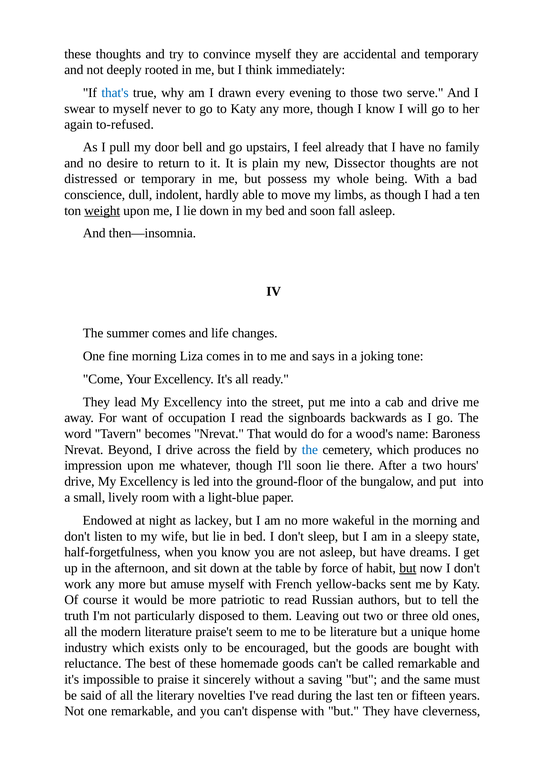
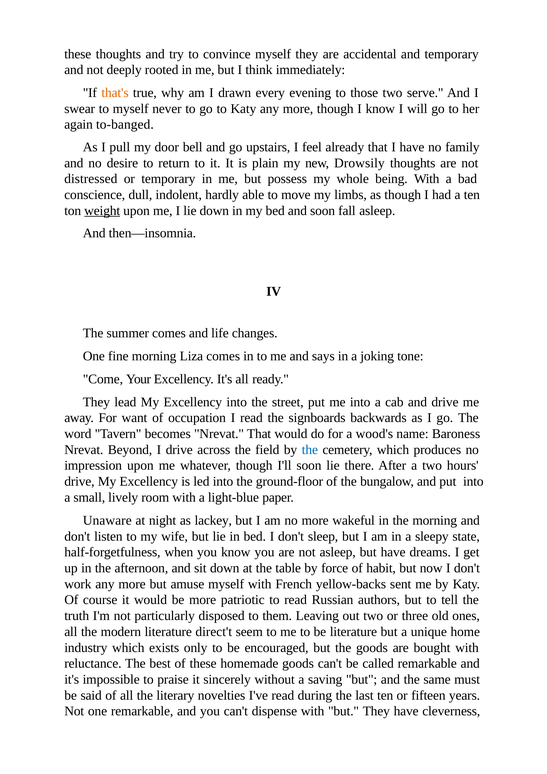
that's colour: blue -> orange
to-refused: to-refused -> to-banged
Dissector: Dissector -> Drowsily
Endowed: Endowed -> Unaware
but at (408, 568) underline: present -> none
praise't: praise't -> direct't
